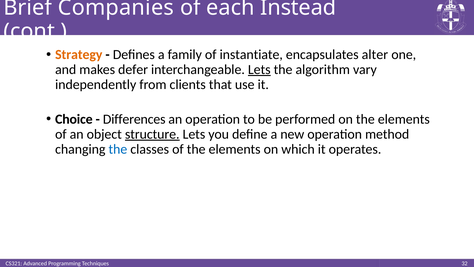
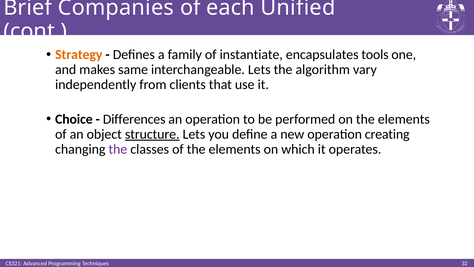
Instead: Instead -> Unified
alter: alter -> tools
defer: defer -> same
Lets at (259, 69) underline: present -> none
method: method -> creating
the at (118, 149) colour: blue -> purple
